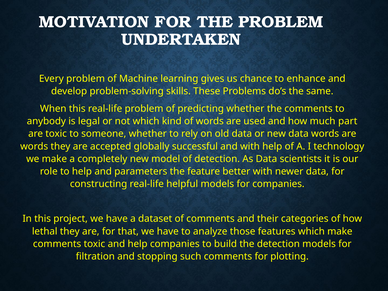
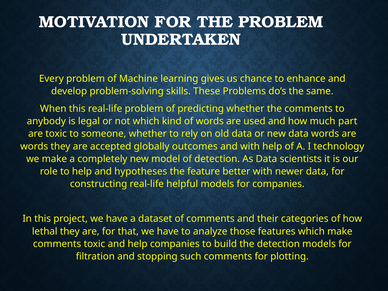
successful: successful -> outcomes
parameters: parameters -> hypotheses
